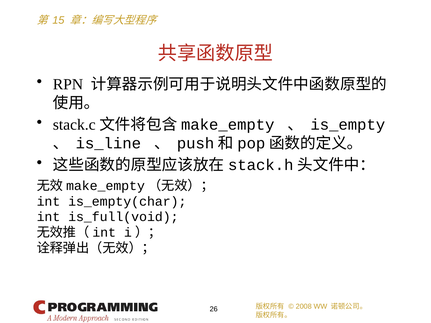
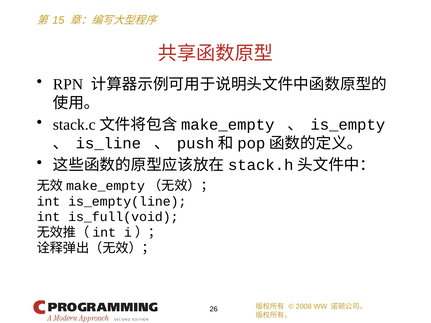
is_empty(char: is_empty(char -> is_empty(line
